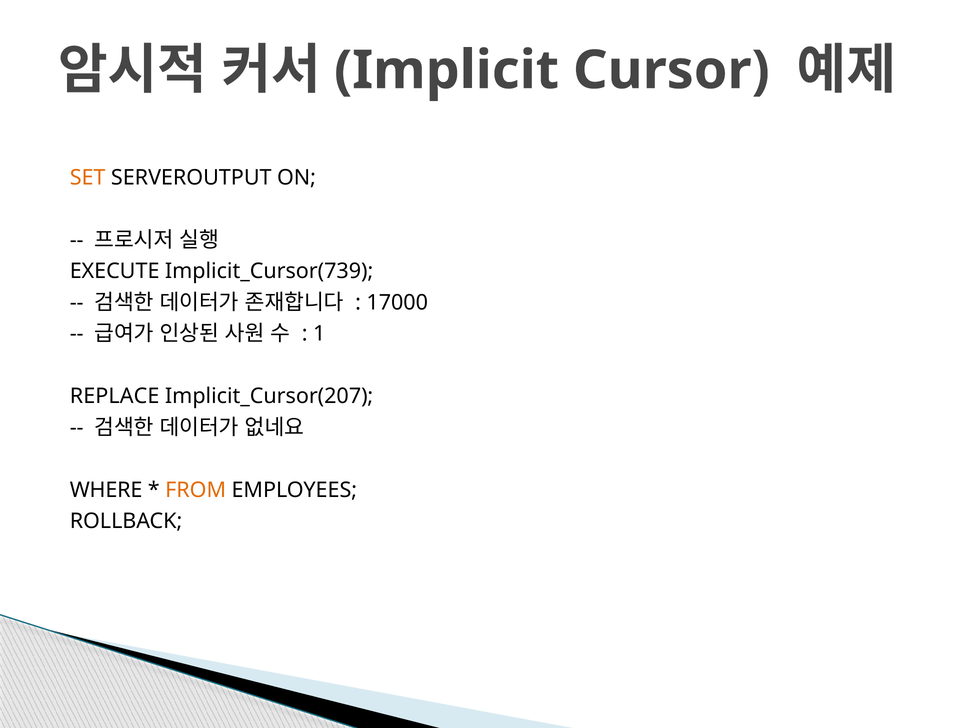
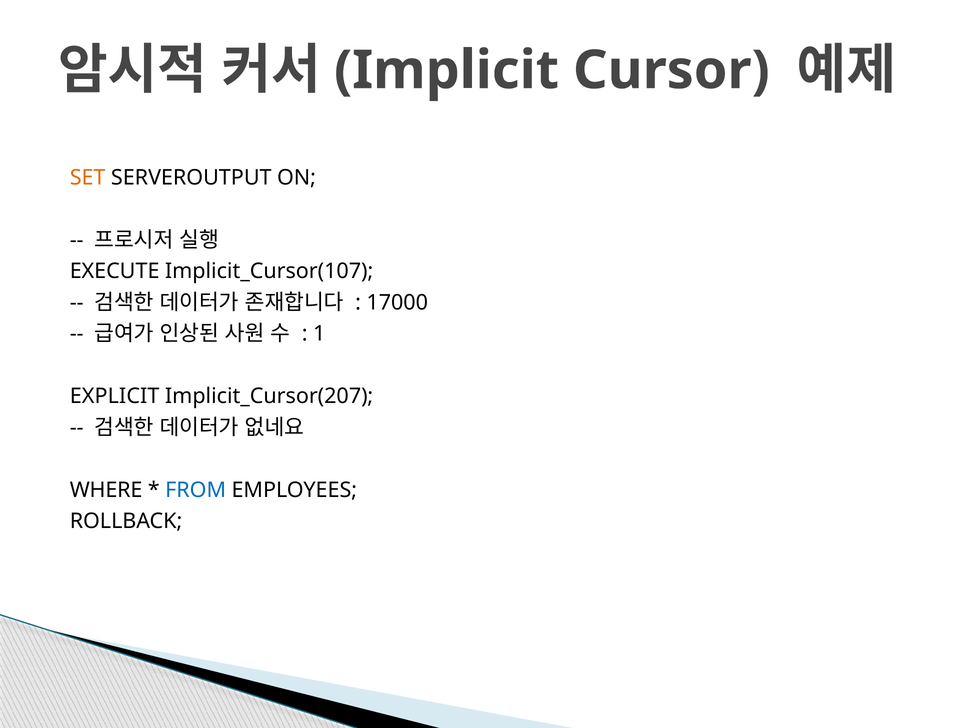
Implicit_Cursor(739: Implicit_Cursor(739 -> Implicit_Cursor(107
REPLACE: REPLACE -> EXPLICIT
FROM colour: orange -> blue
